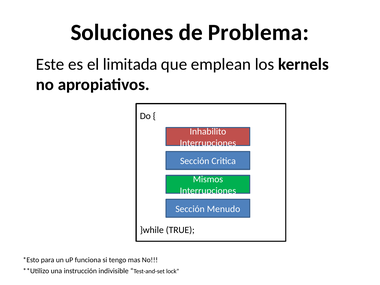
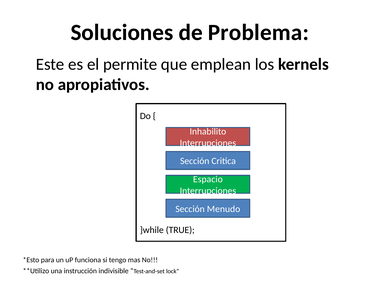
limitada: limitada -> permite
Mismos: Mismos -> Espacio
